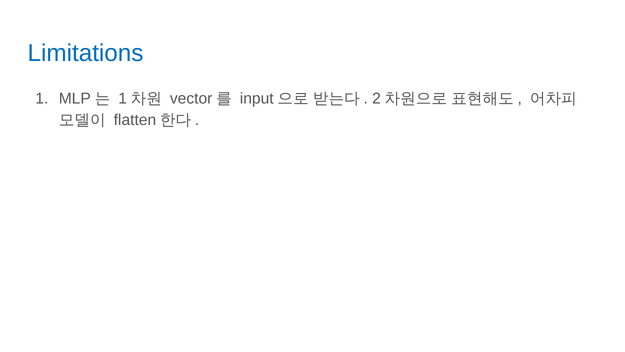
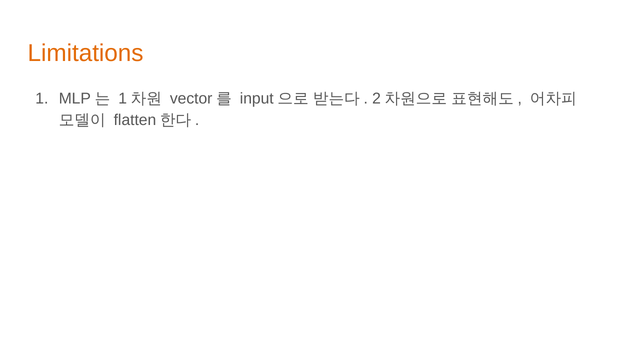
Limitations colour: blue -> orange
